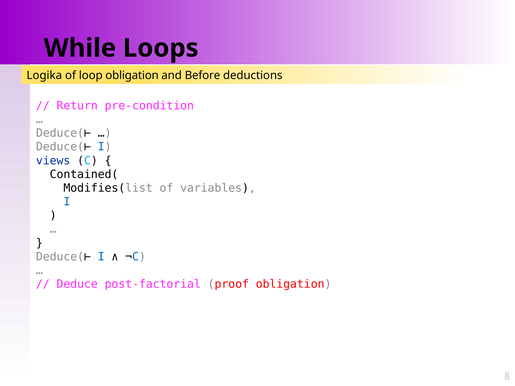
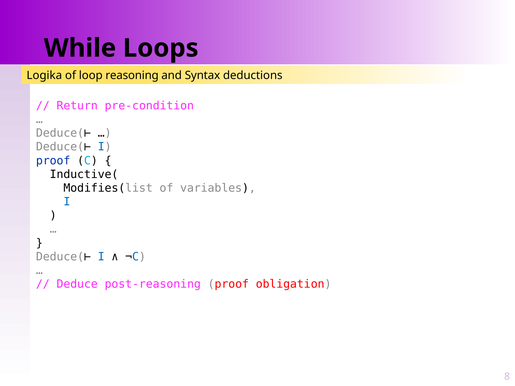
loop obligation: obligation -> reasoning
Before: Before -> Syntax
views at (53, 161): views -> proof
Contained(: Contained( -> Inductive(
post-factorial: post-factorial -> post-reasoning
